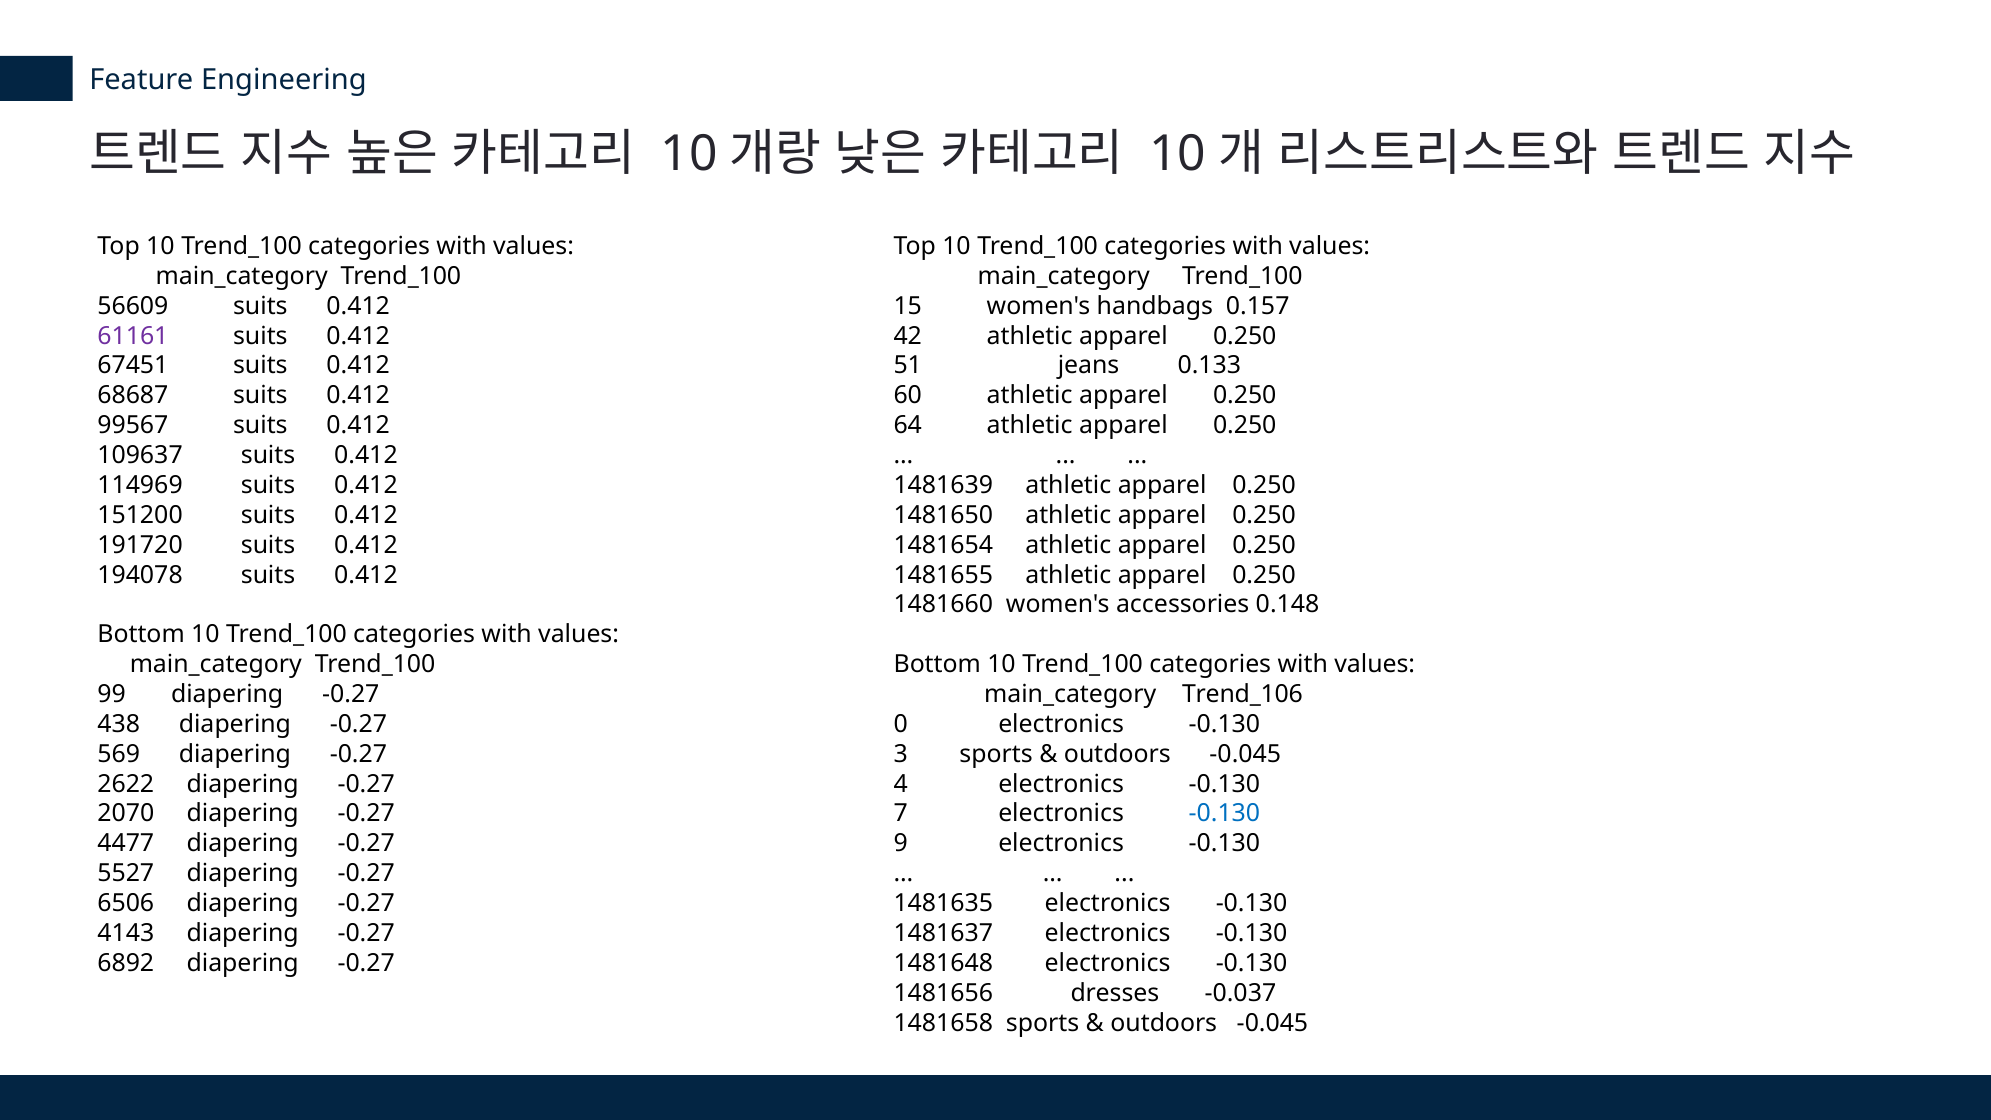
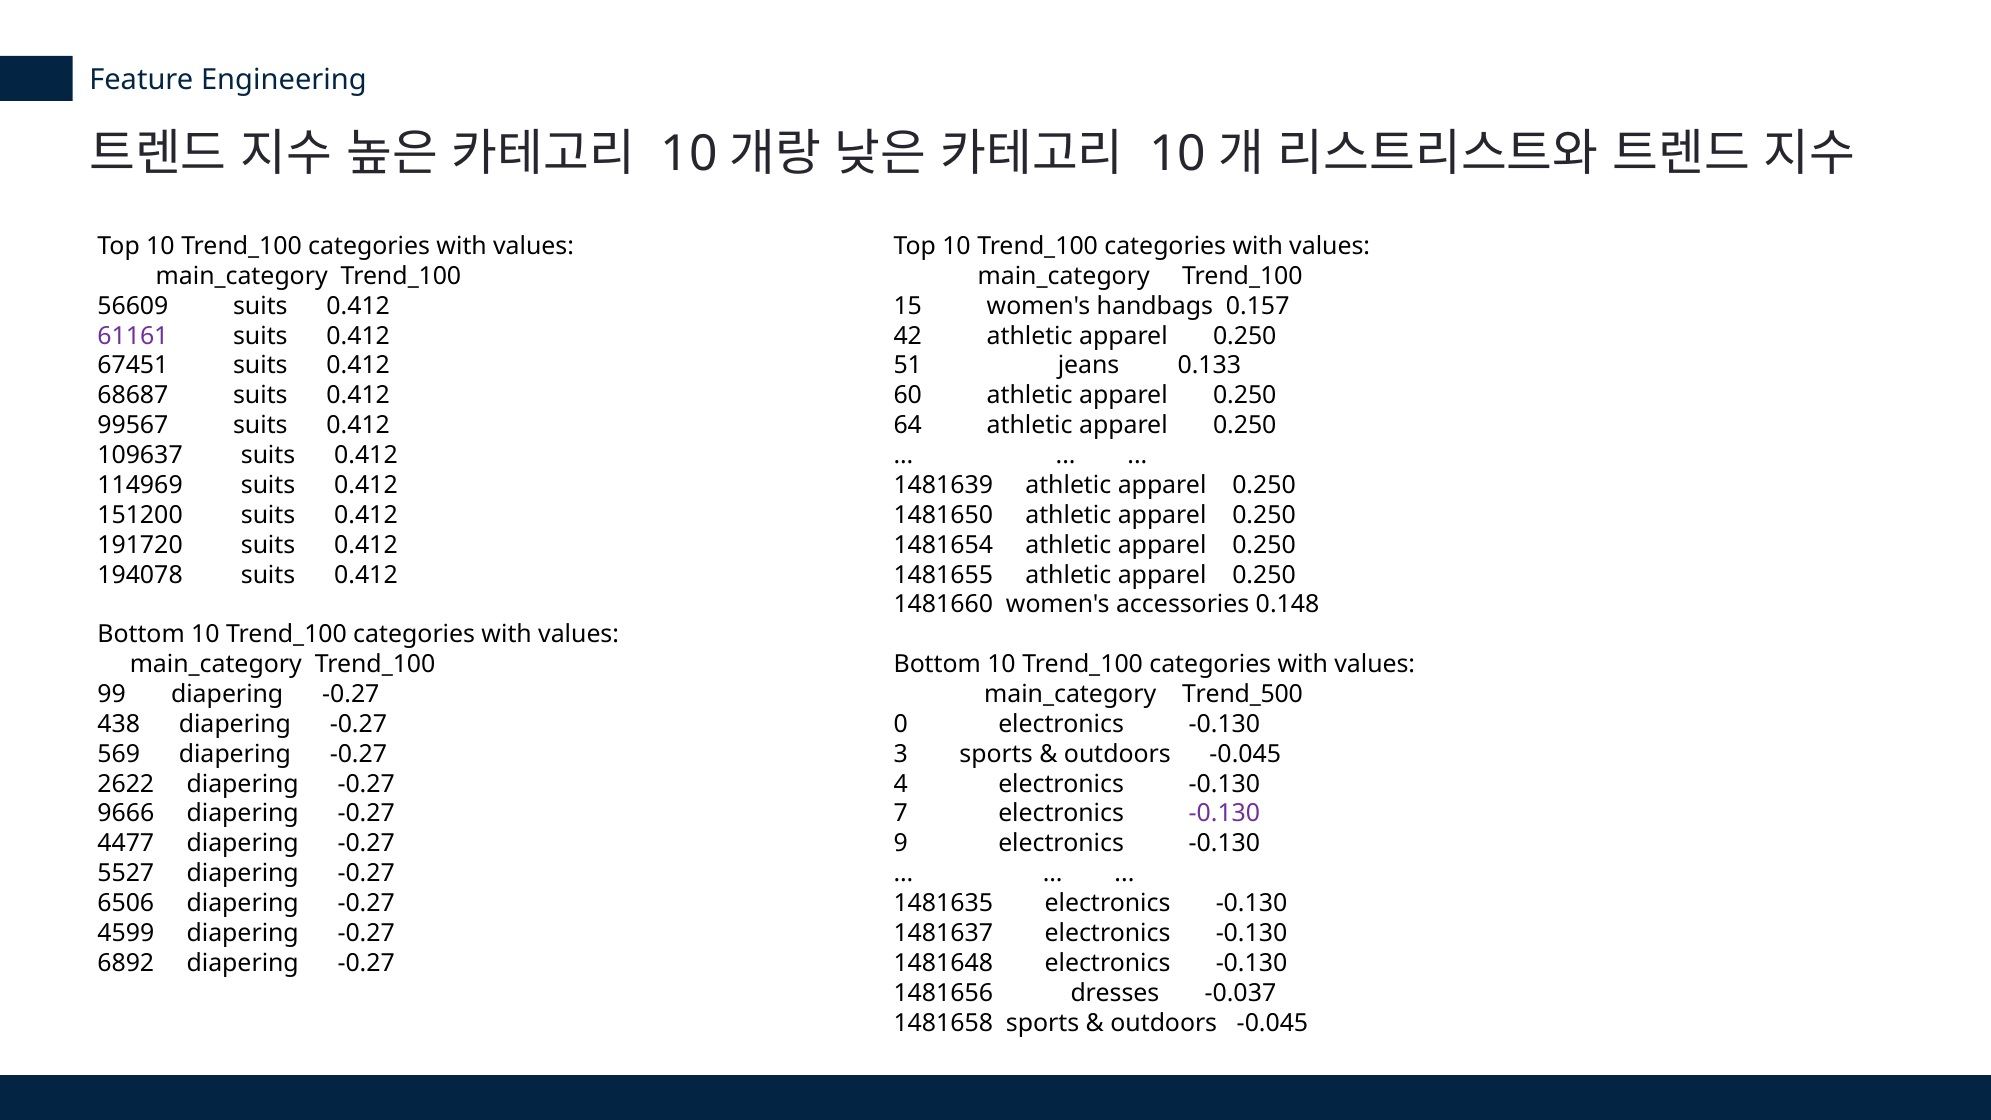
Trend_106: Trend_106 -> Trend_500
2070: 2070 -> 9666
-0.130 at (1224, 814) colour: blue -> purple
4143: 4143 -> 4599
